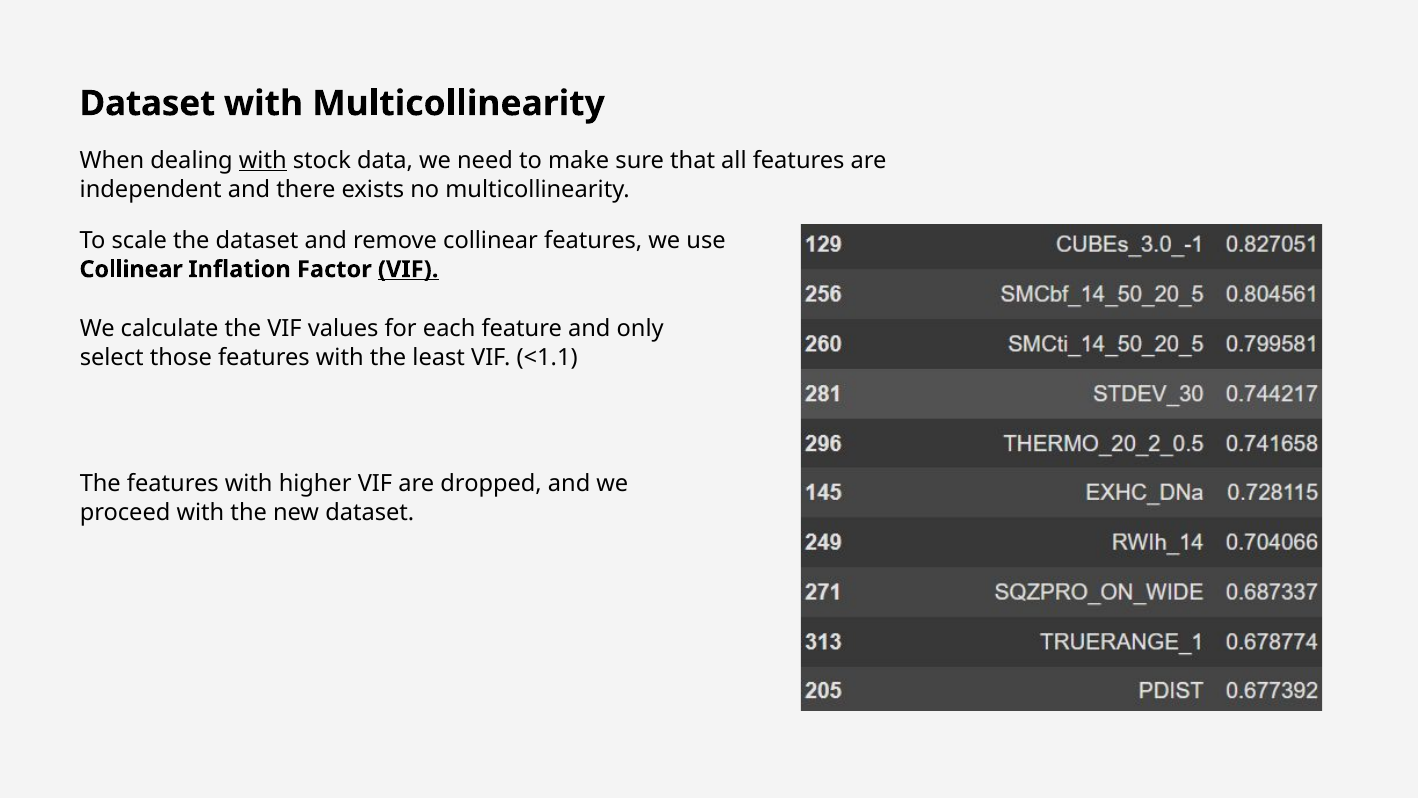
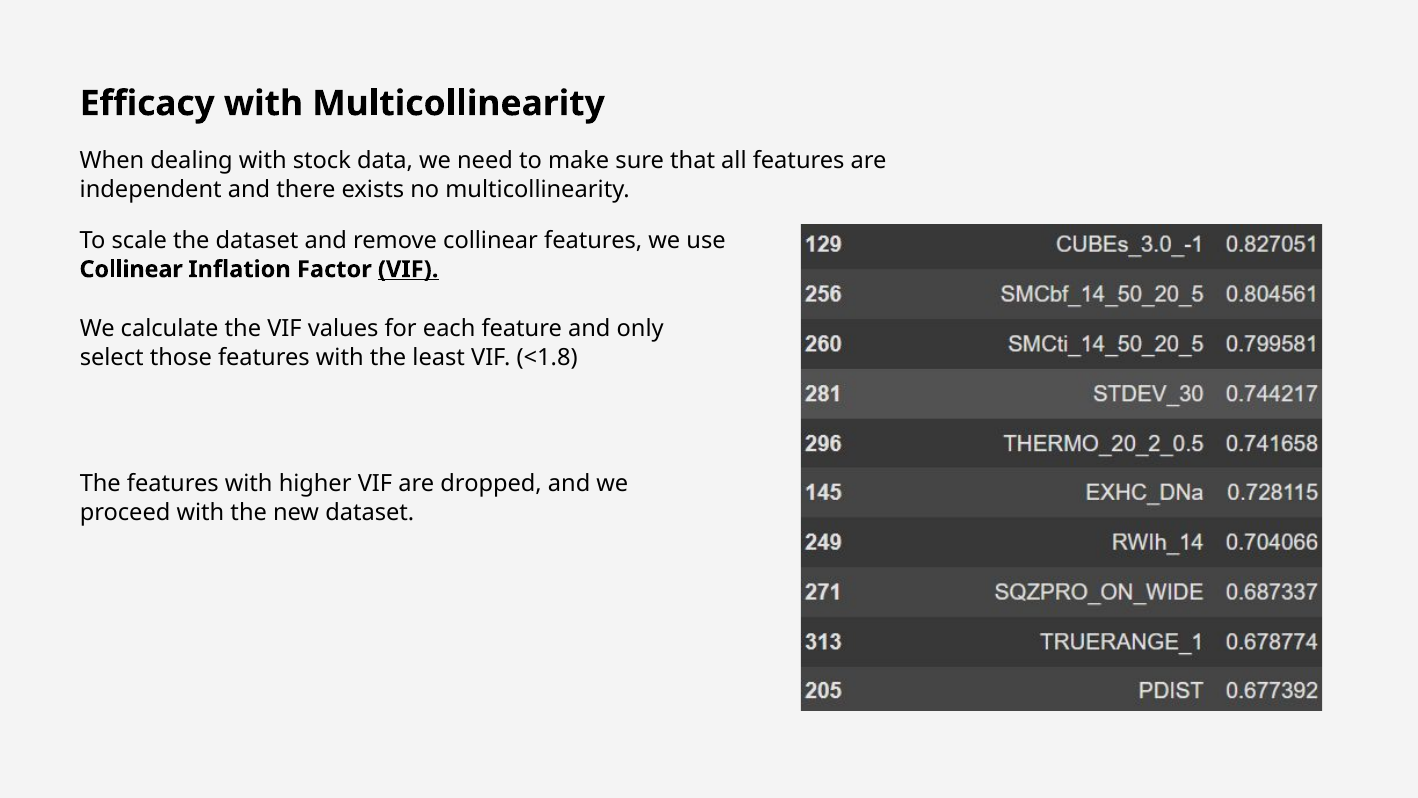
Dataset at (147, 103): Dataset -> Efficacy
with at (263, 160) underline: present -> none
<1.1: <1.1 -> <1.8
